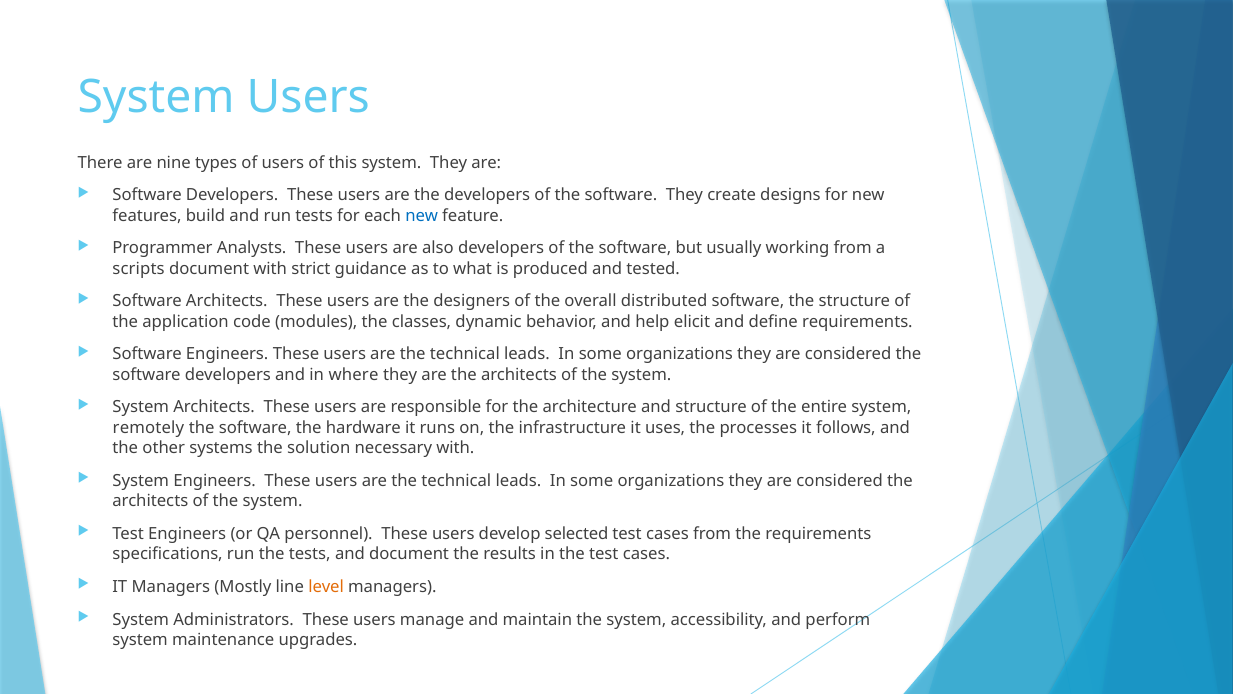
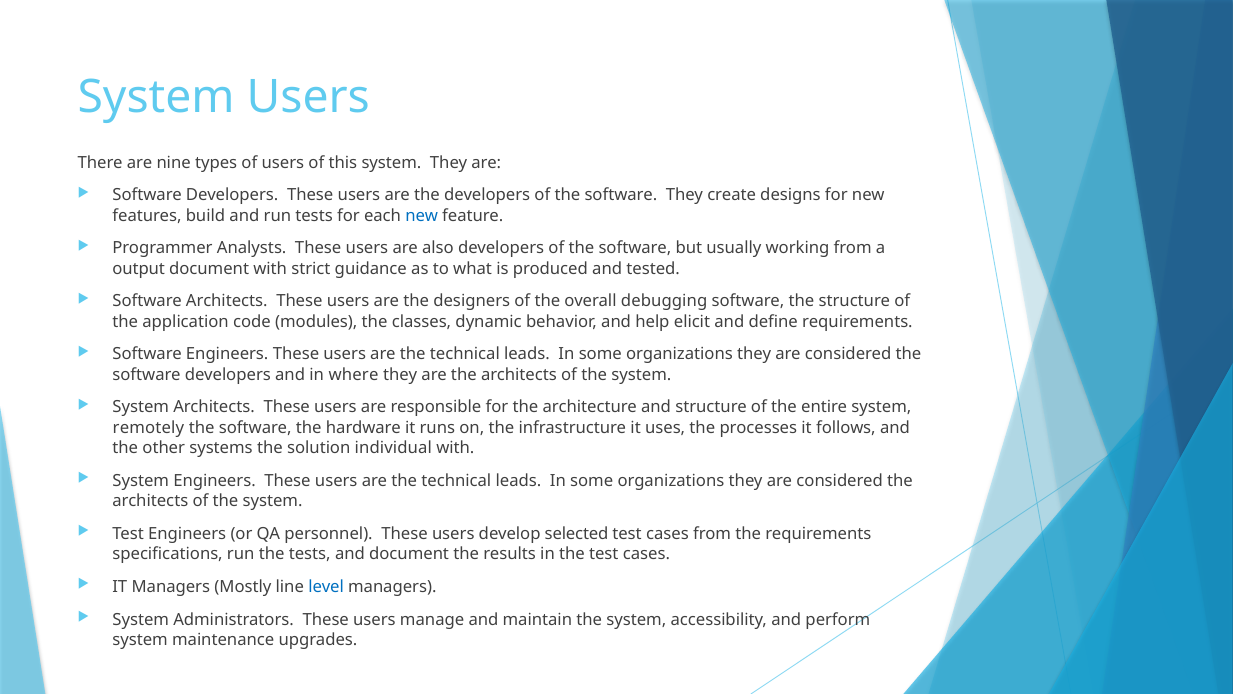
scripts: scripts -> output
distributed: distributed -> debugging
necessary: necessary -> individual
level colour: orange -> blue
